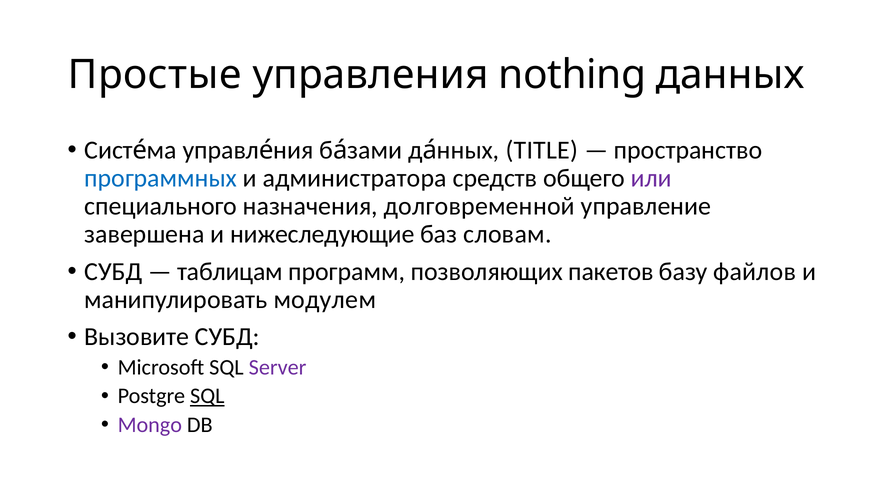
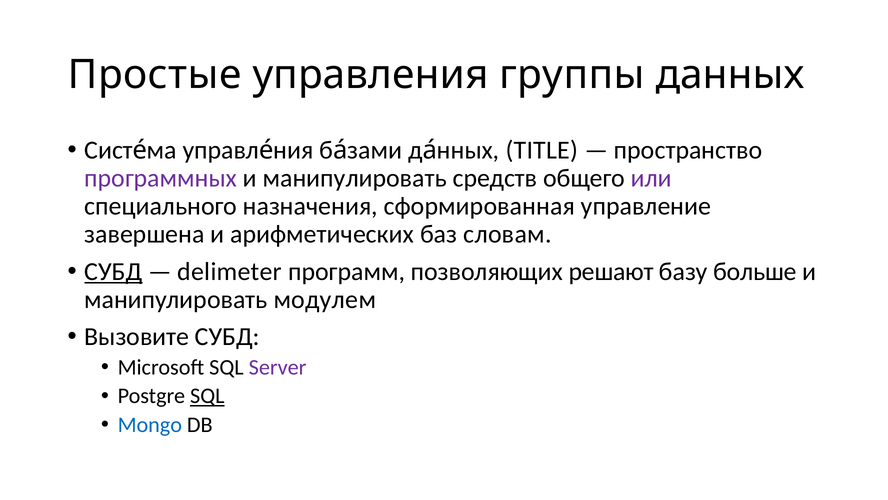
nothing: nothing -> группы
программных colour: blue -> purple
администратора at (355, 178): администратора -> манипулировать
долговременной: долговременной -> сформированная
нижеследующие: нижеследующие -> арифметических
СУБД at (113, 271) underline: none -> present
таблицам: таблицам -> delimeter
пакетов: пакетов -> решают
файлов: файлов -> больше
Mongo colour: purple -> blue
